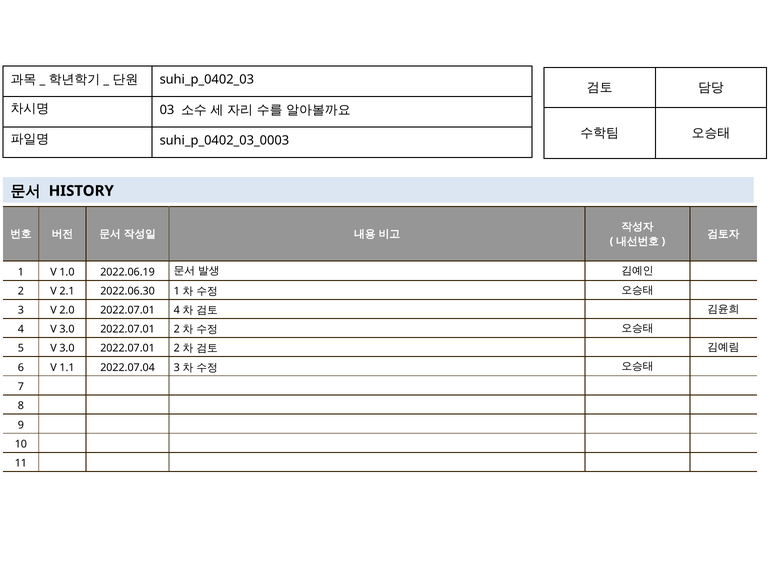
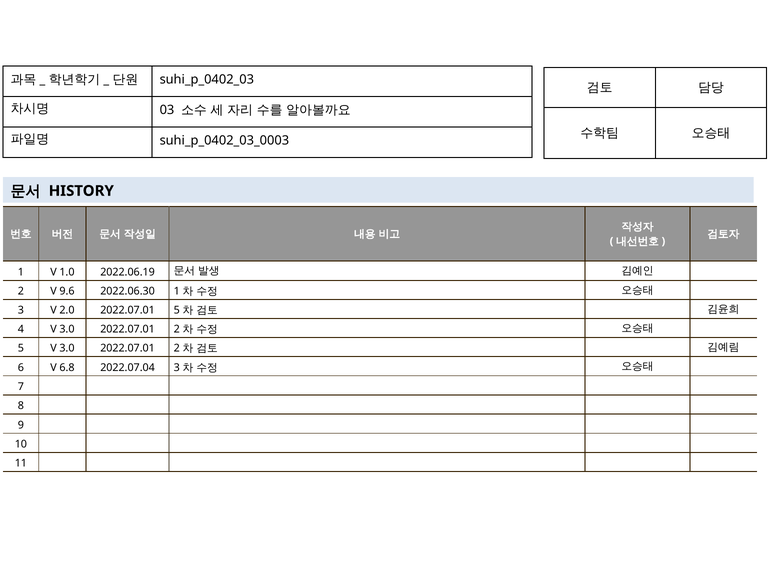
2.1: 2.1 -> 9.6
2022.07.01 4: 4 -> 5
1.1: 1.1 -> 6.8
